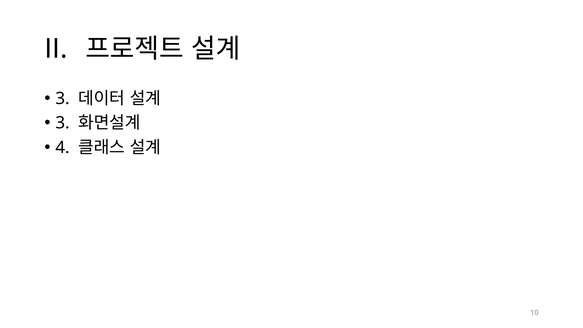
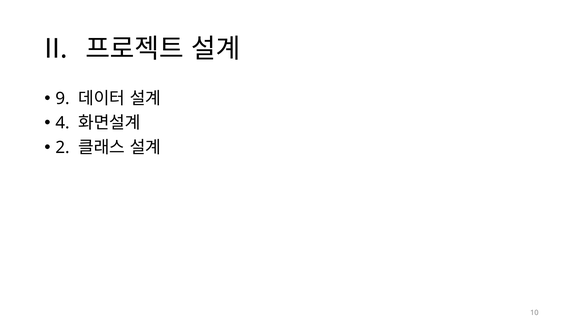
3 at (63, 99): 3 -> 9
3 at (63, 123): 3 -> 4
4: 4 -> 2
